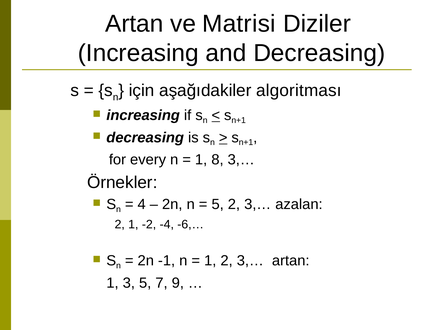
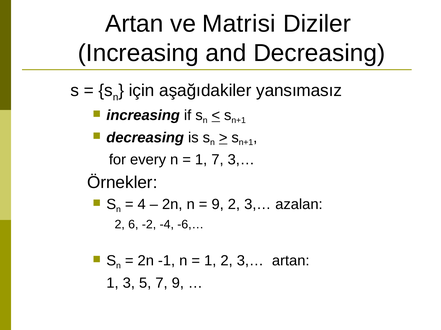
algoritması: algoritması -> yansımasız
1 8: 8 -> 7
5 at (218, 205): 5 -> 9
2 1: 1 -> 6
